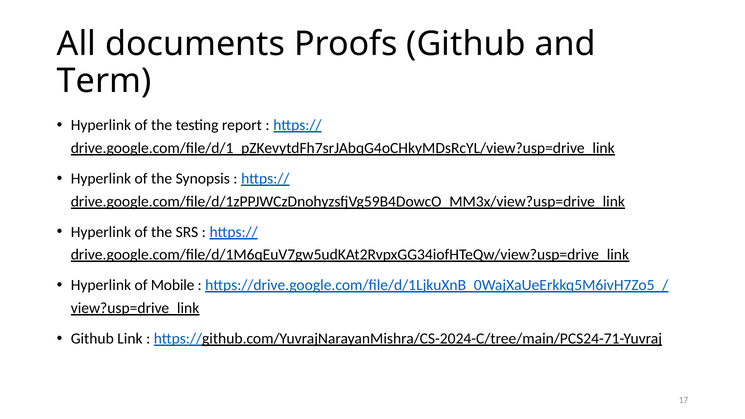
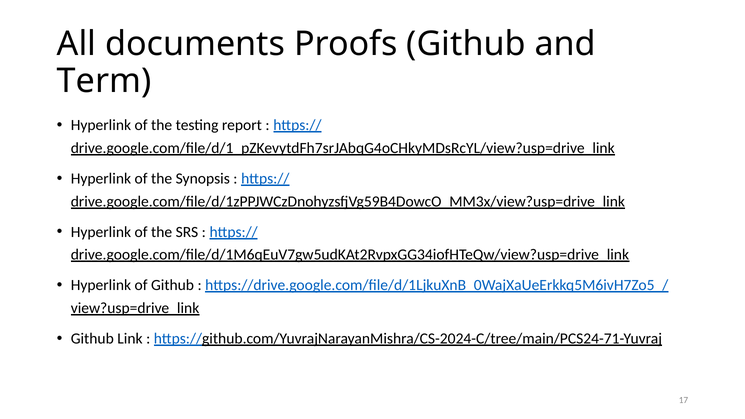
of Mobile: Mobile -> Github
